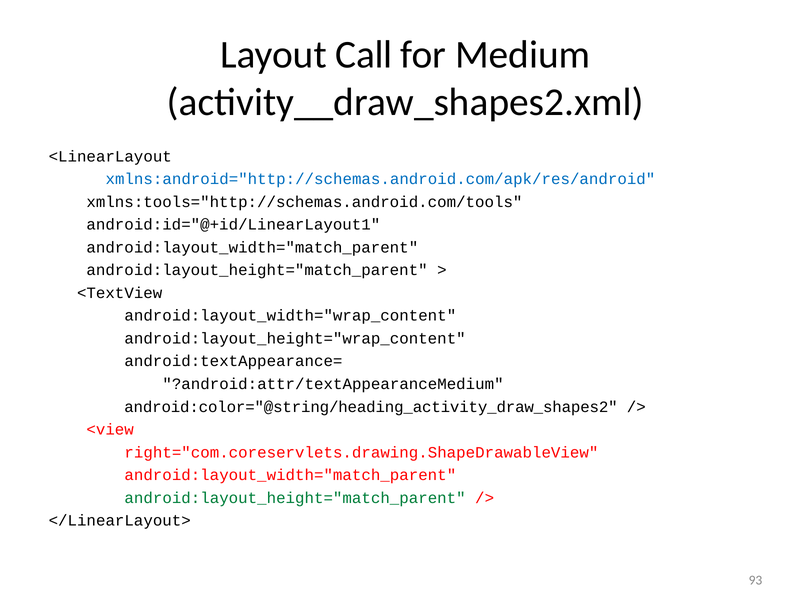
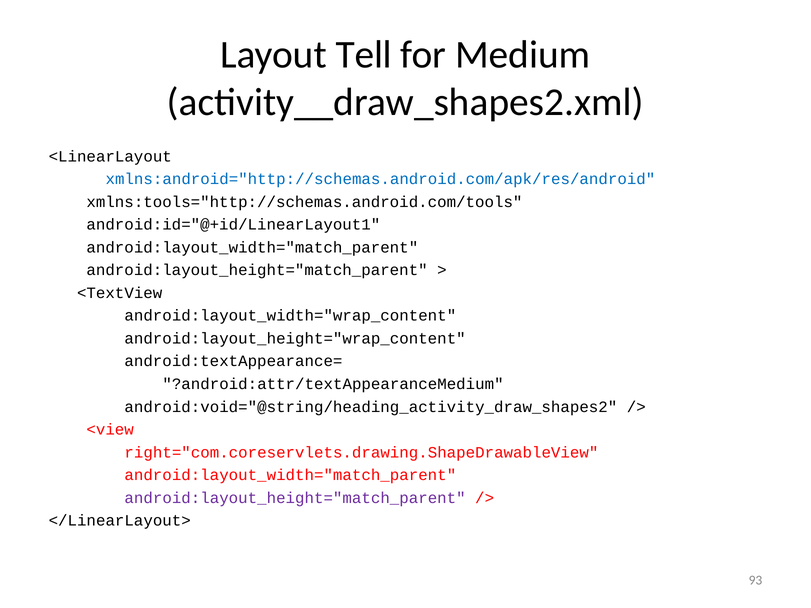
Call: Call -> Tell
android:color="@string/heading_activity_draw_shapes2: android:color="@string/heading_activity_draw_shapes2 -> android:void="@string/heading_activity_draw_shapes2
android:layout_height="match_parent at (295, 498) colour: green -> purple
